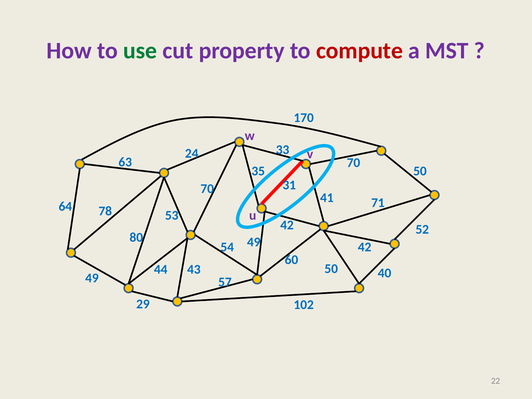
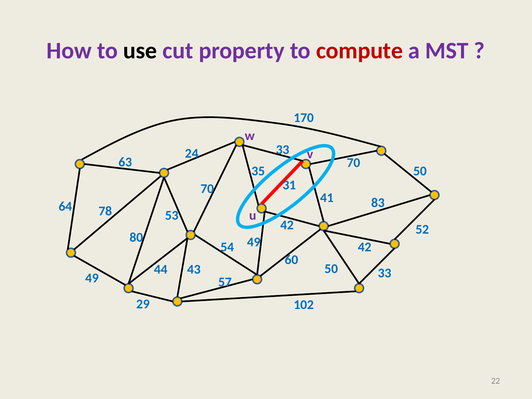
use colour: green -> black
71: 71 -> 83
50 40: 40 -> 33
